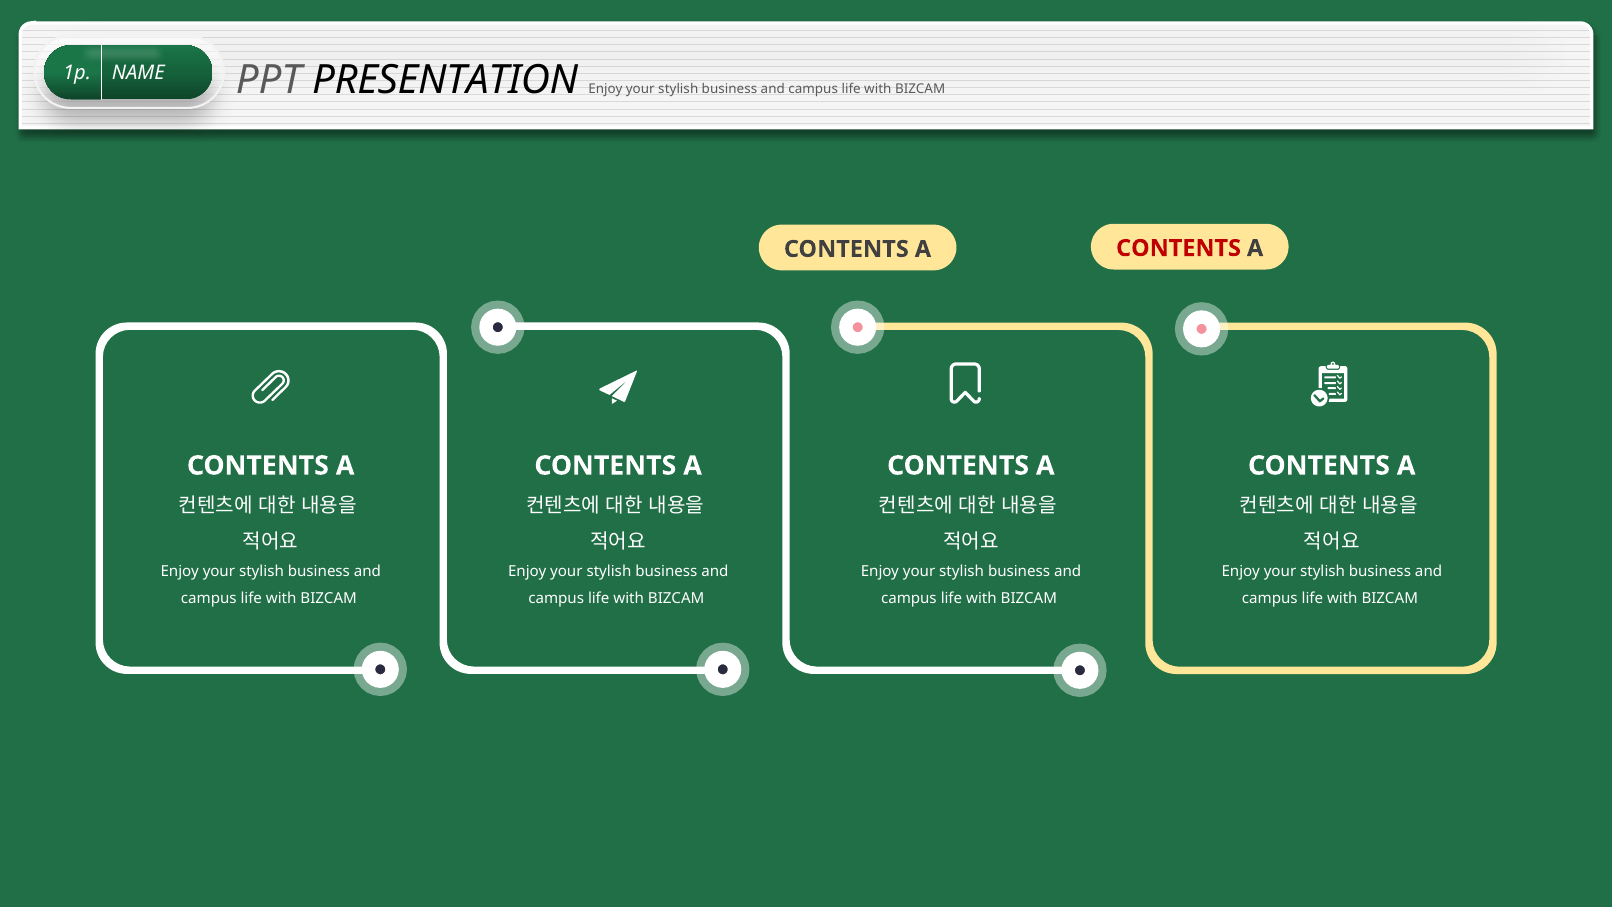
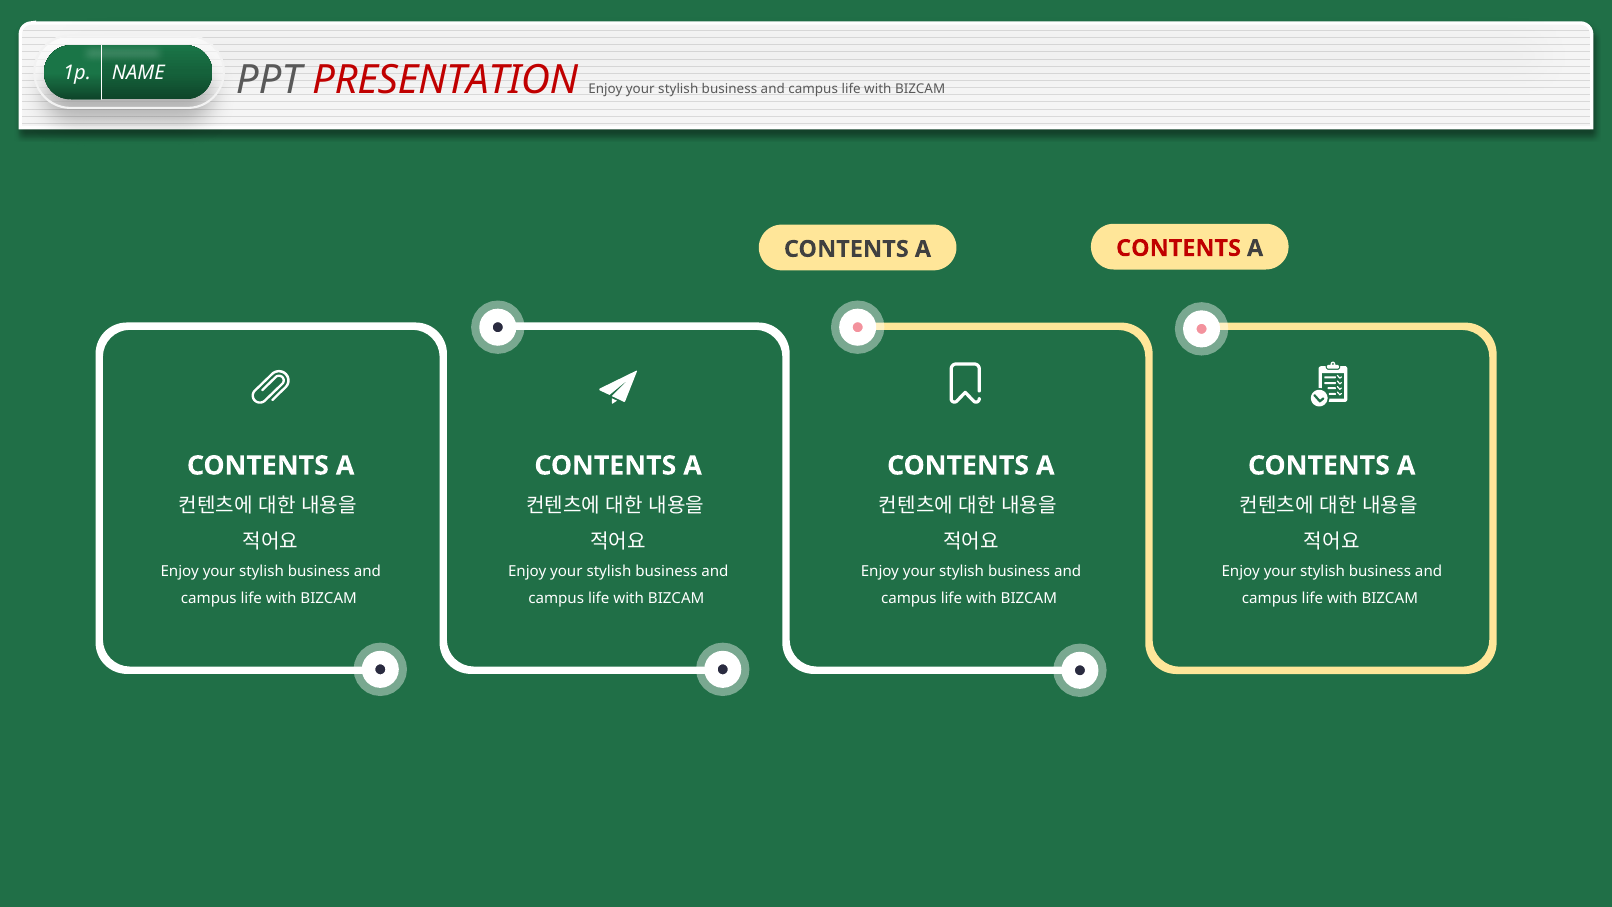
PRESENTATION colour: black -> red
